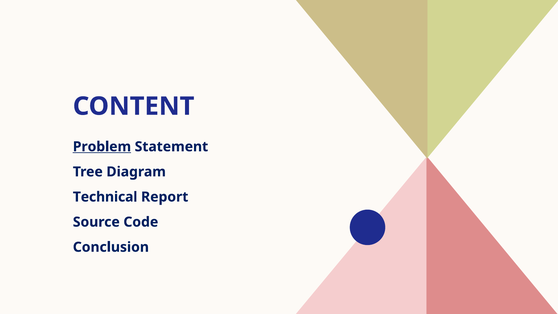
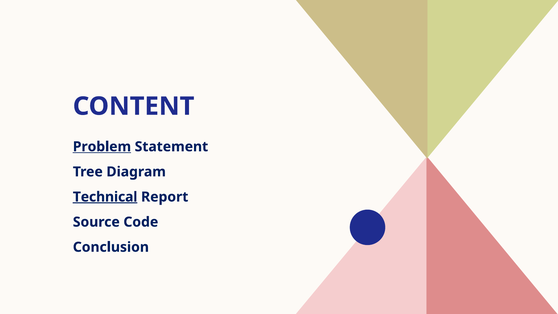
Technical underline: none -> present
